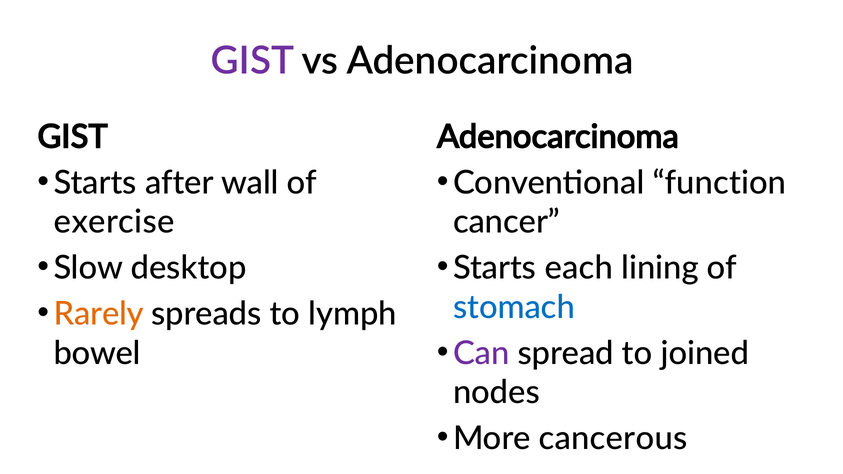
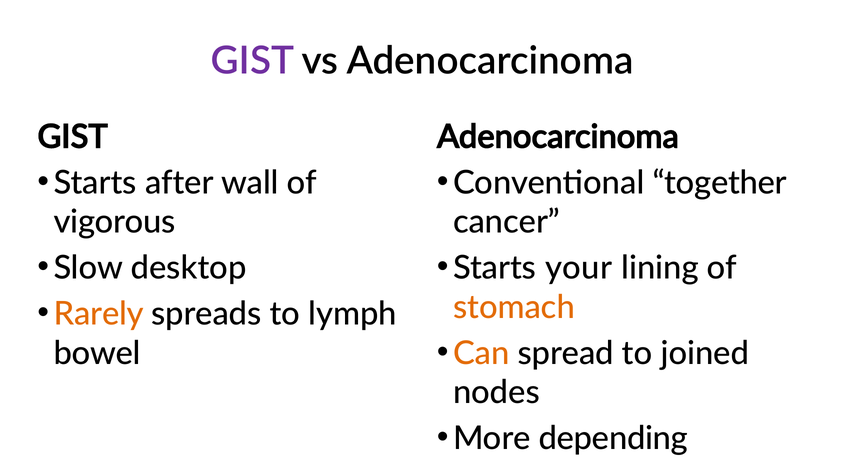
function: function -> together
exercise: exercise -> vigorous
each: each -> your
stomach colour: blue -> orange
Can colour: purple -> orange
cancerous: cancerous -> depending
